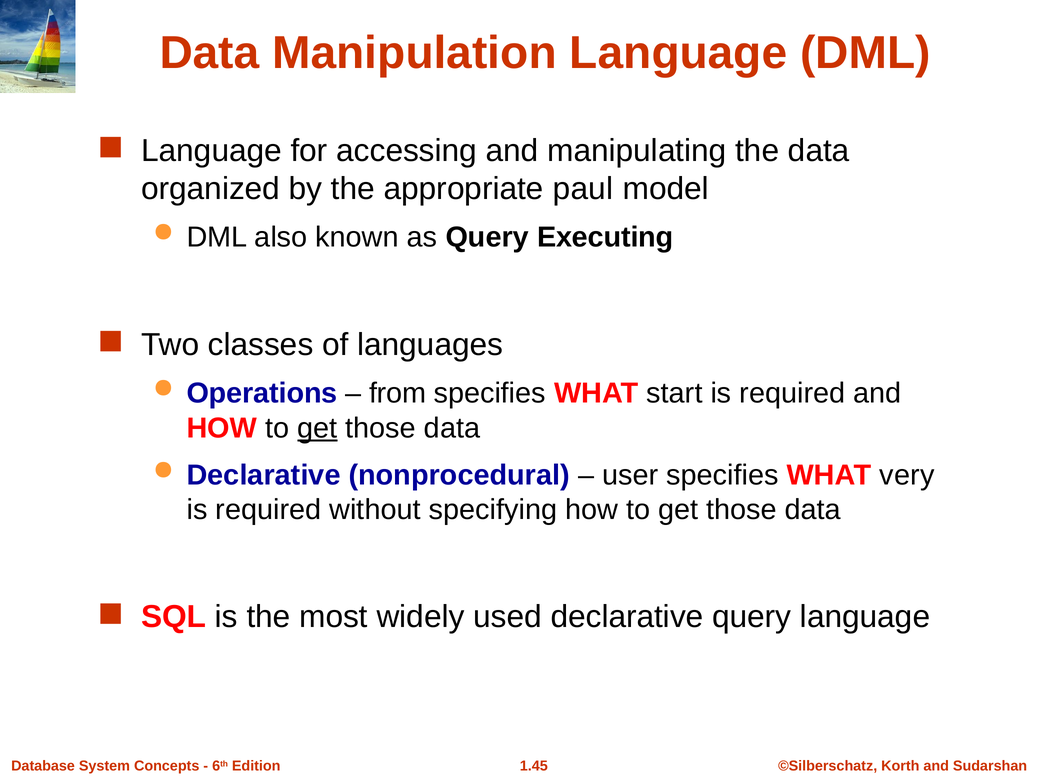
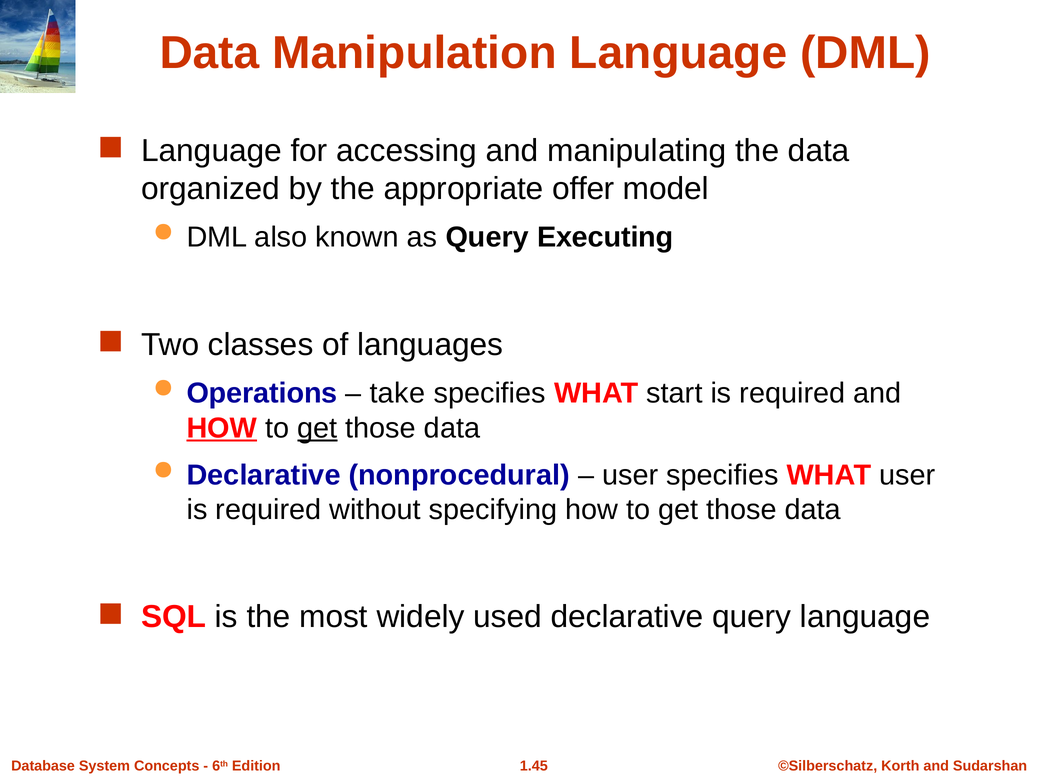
paul: paul -> offer
from: from -> take
HOW at (222, 428) underline: none -> present
WHAT very: very -> user
